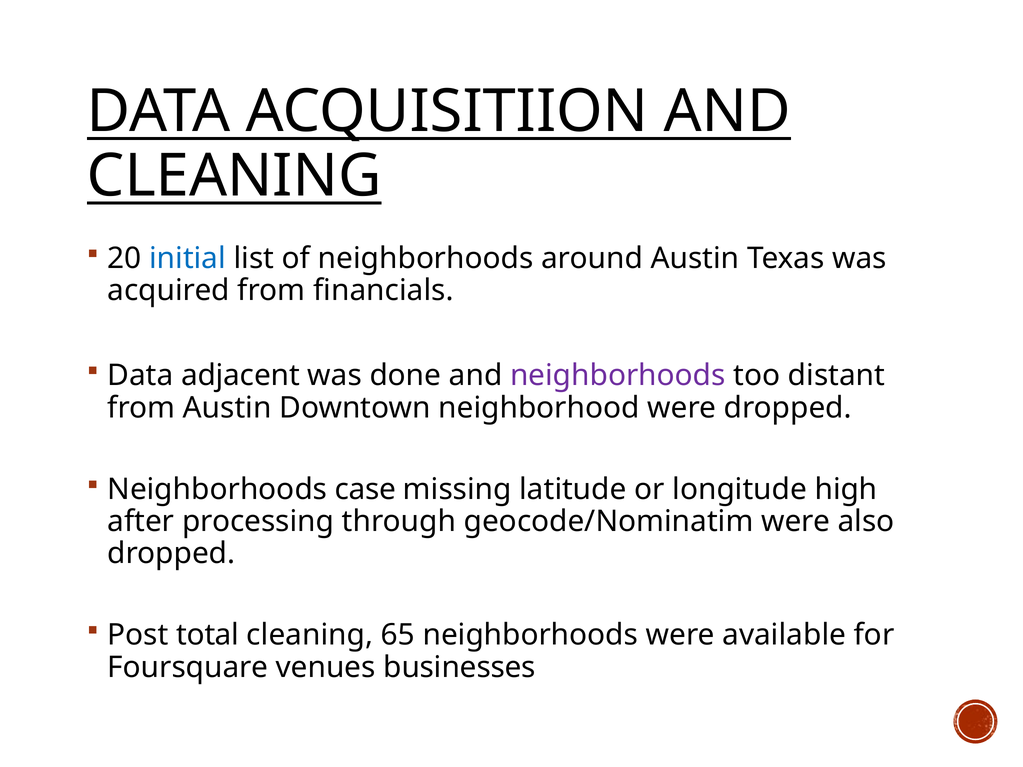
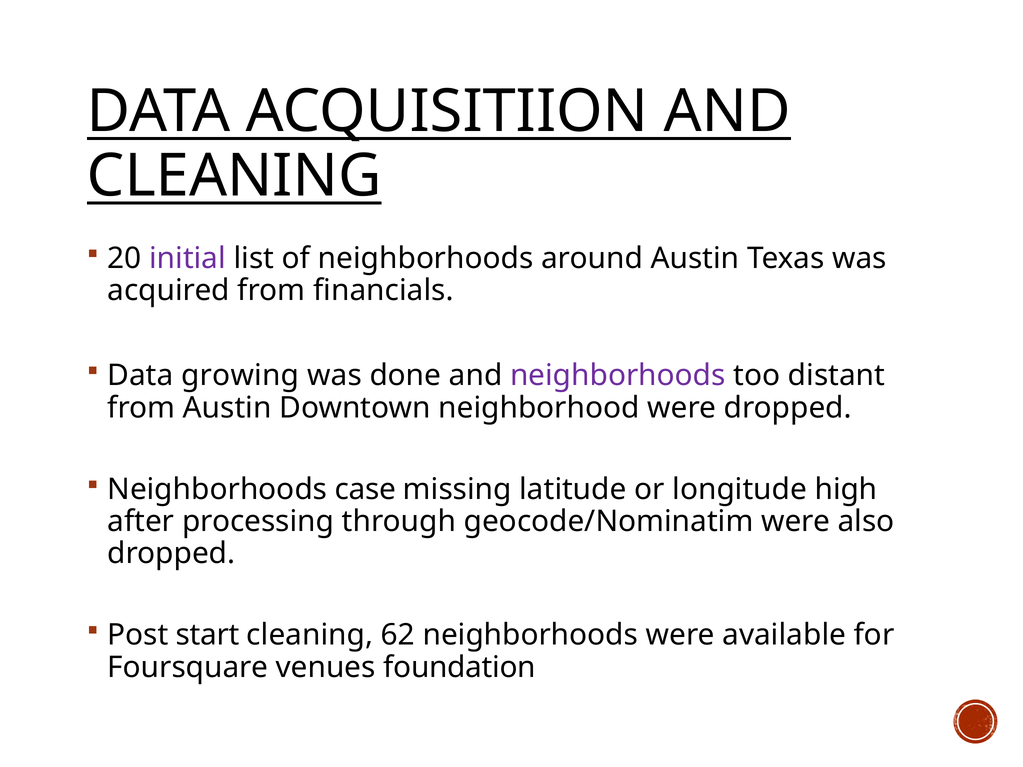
initial colour: blue -> purple
adjacent: adjacent -> growing
total: total -> start
65: 65 -> 62
businesses: businesses -> foundation
